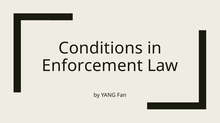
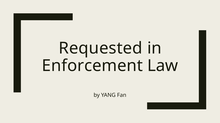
Conditions: Conditions -> Requested
